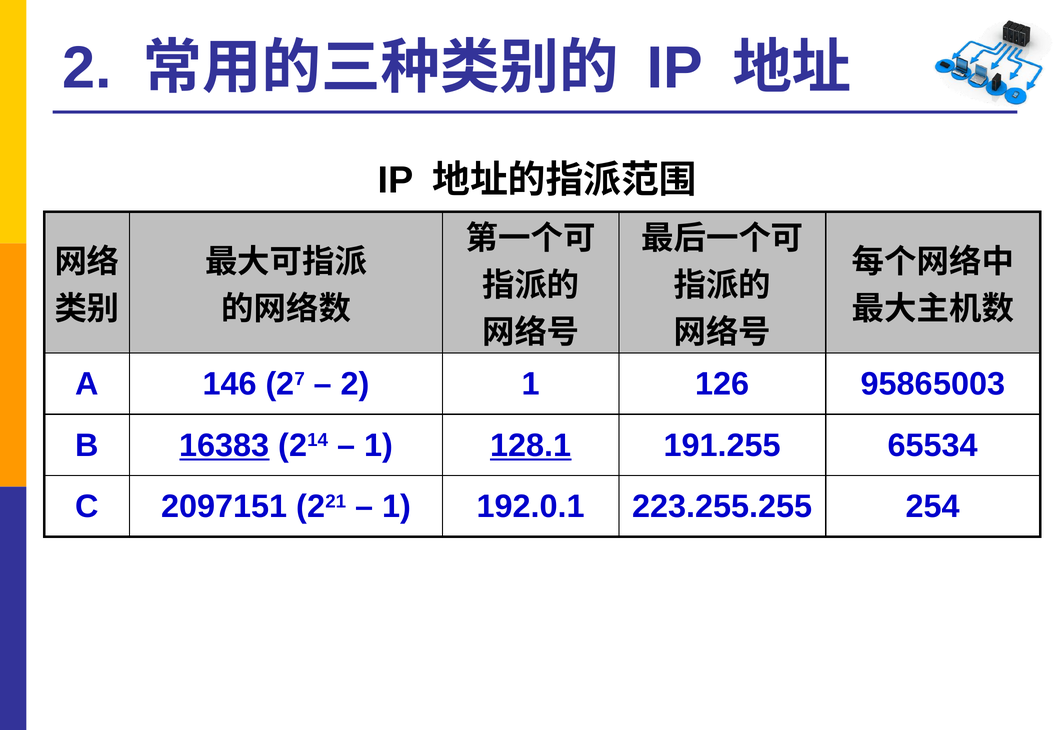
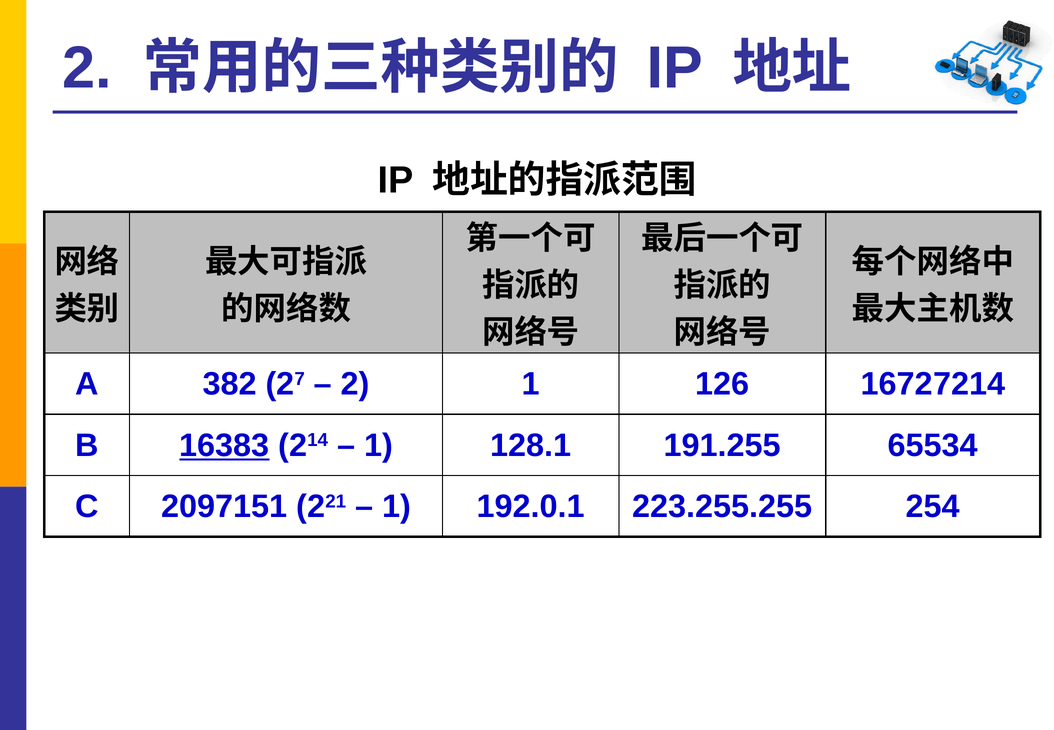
146: 146 -> 382
95865003: 95865003 -> 16727214
128.1 underline: present -> none
